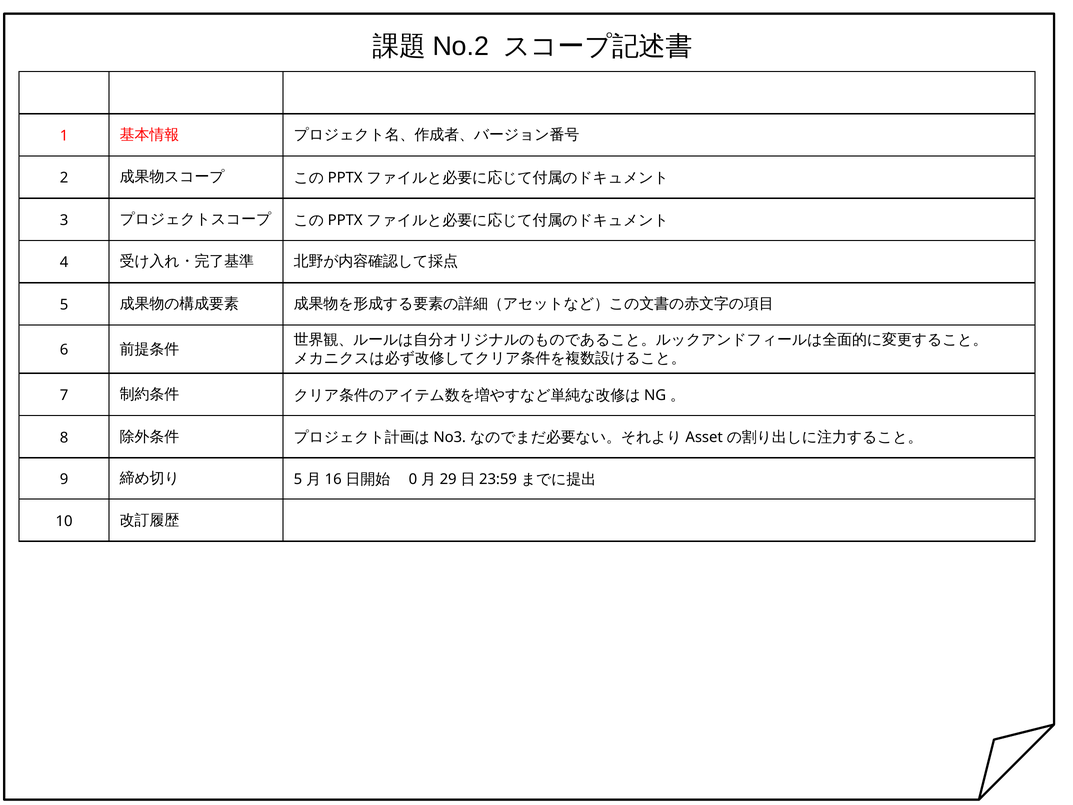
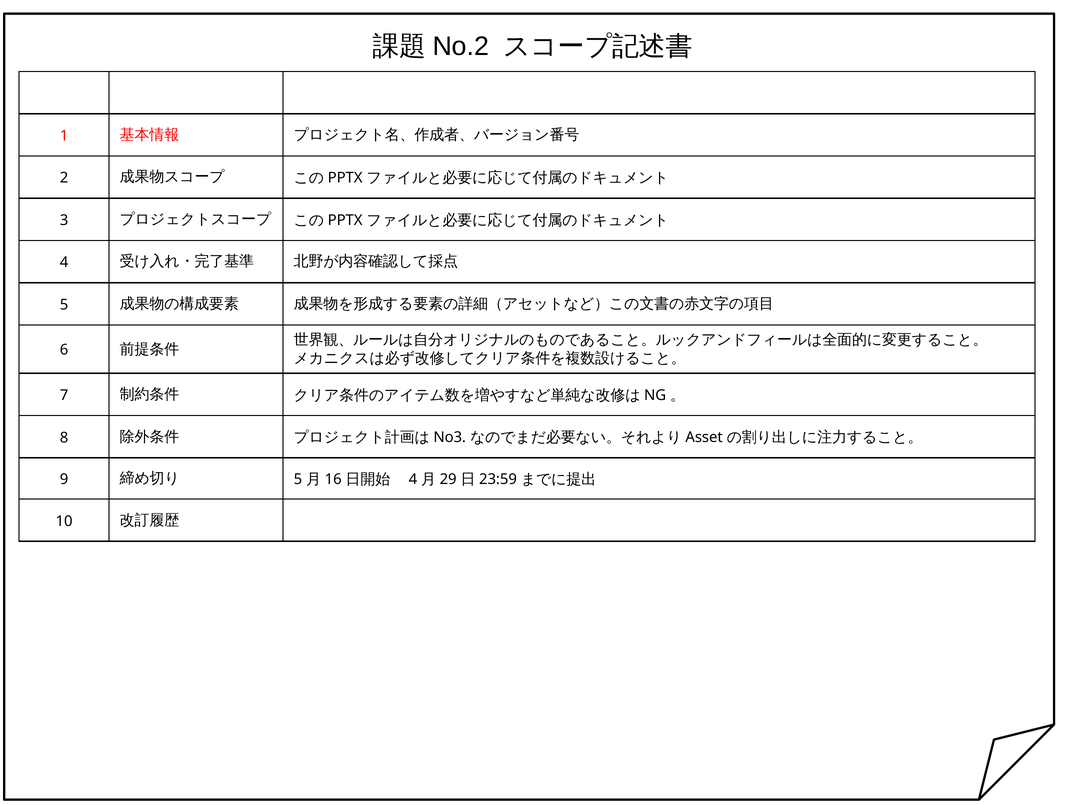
0 at (413, 479): 0 -> 4
